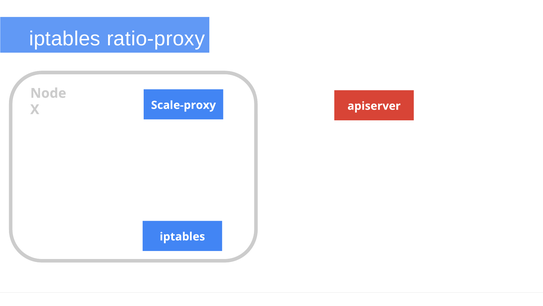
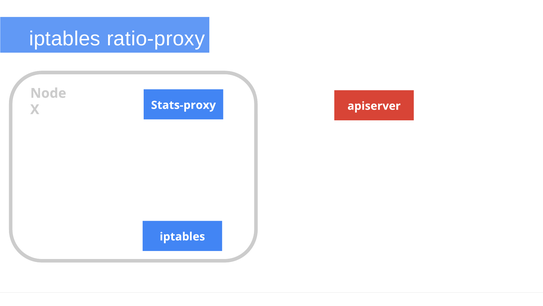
Scale-proxy: Scale-proxy -> Stats-proxy
